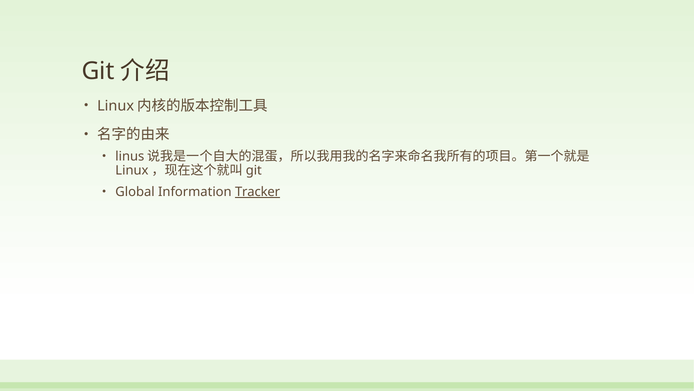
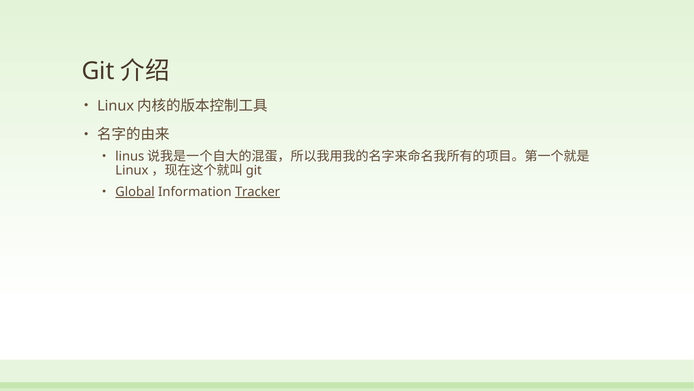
Global underline: none -> present
